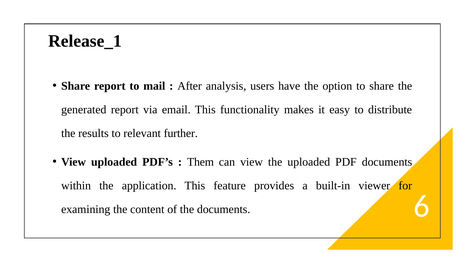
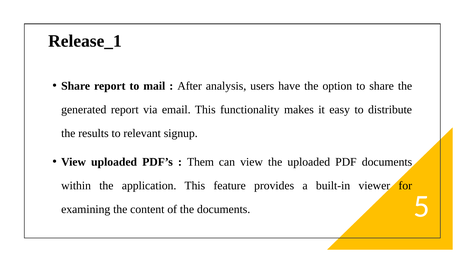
further: further -> signup
6: 6 -> 5
